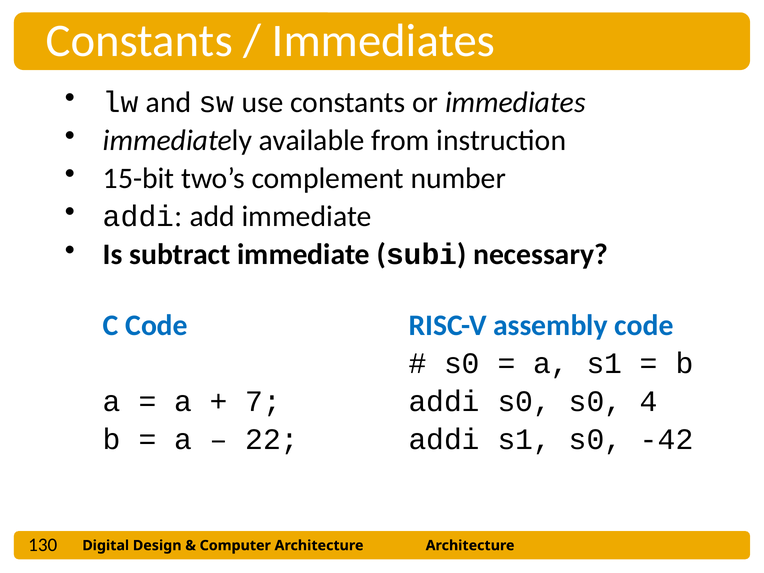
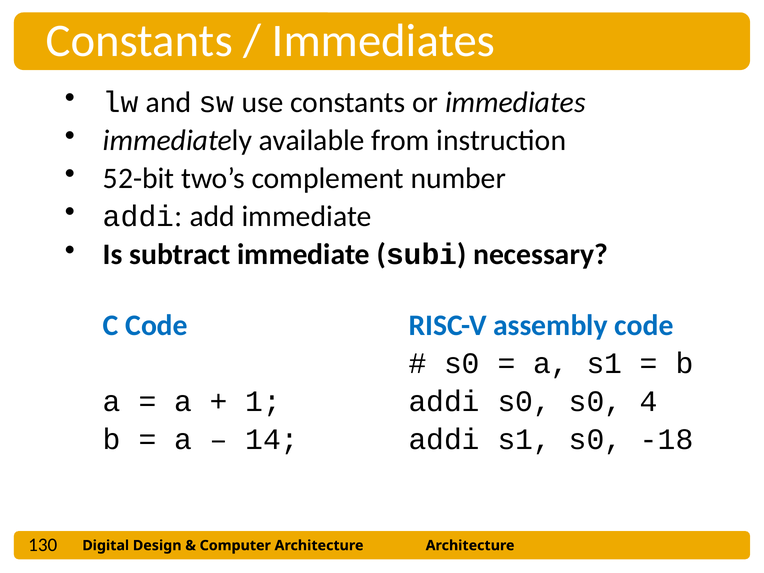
15-bit: 15-bit -> 52-bit
7: 7 -> 1
22: 22 -> 14
-42: -42 -> -18
